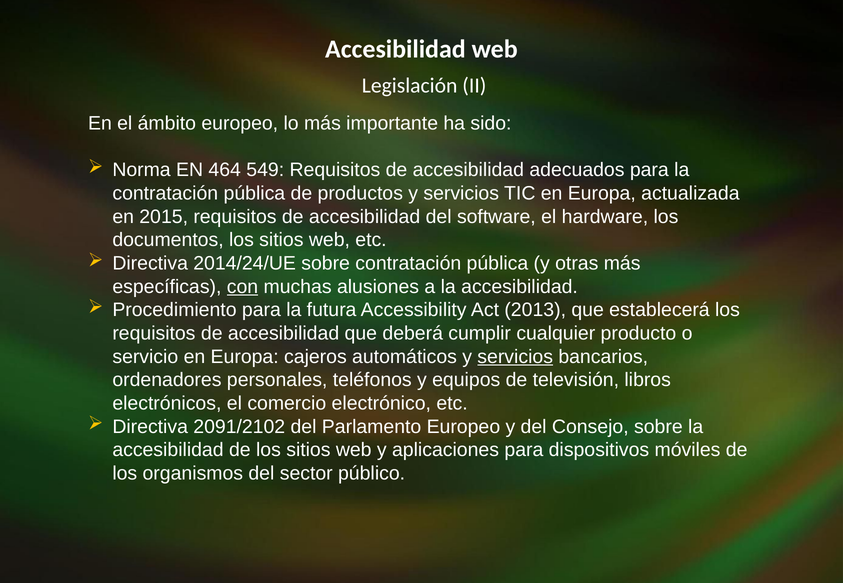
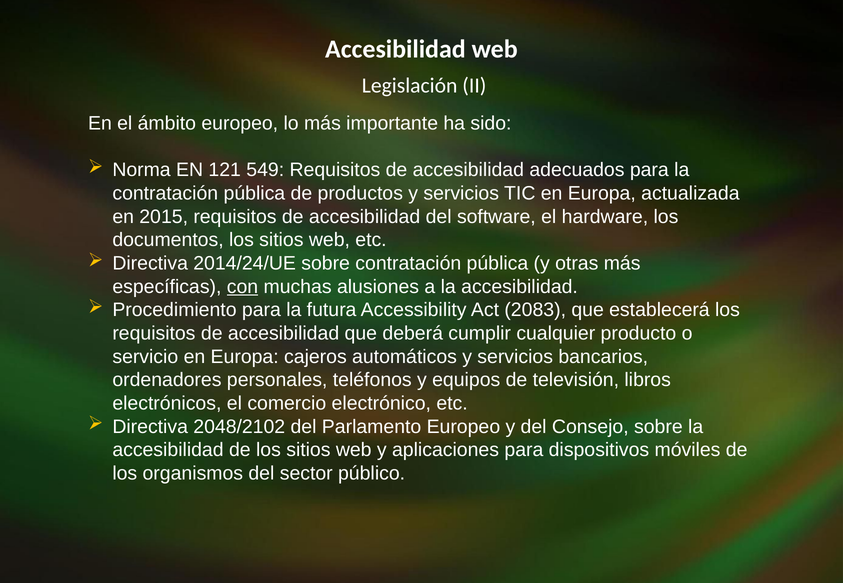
464: 464 -> 121
2013: 2013 -> 2083
servicios at (515, 357) underline: present -> none
2091/2102: 2091/2102 -> 2048/2102
